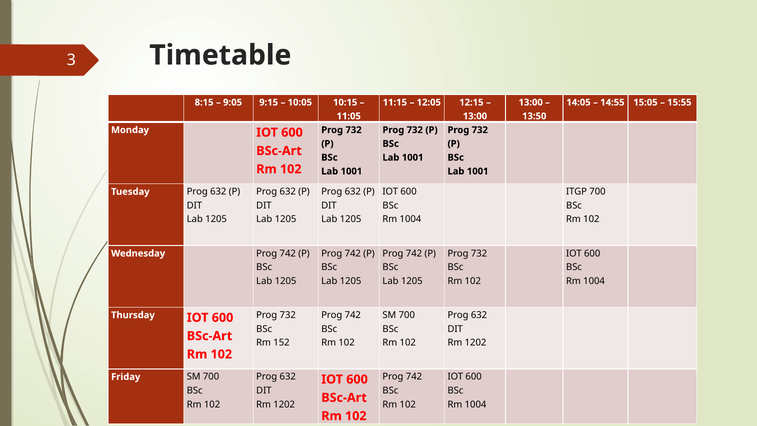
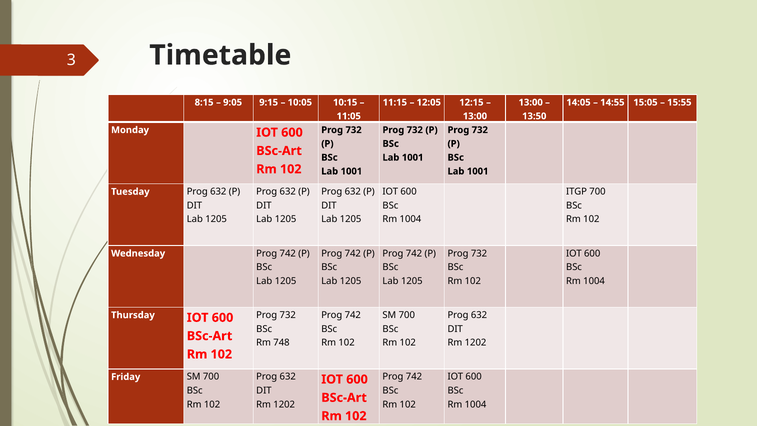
152: 152 -> 748
